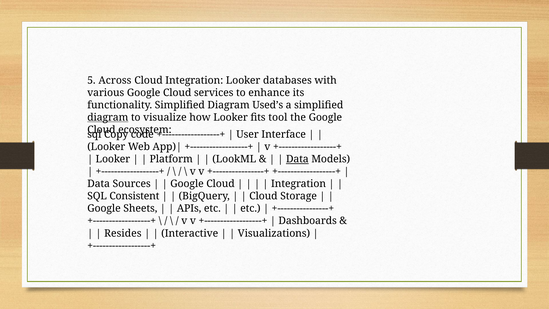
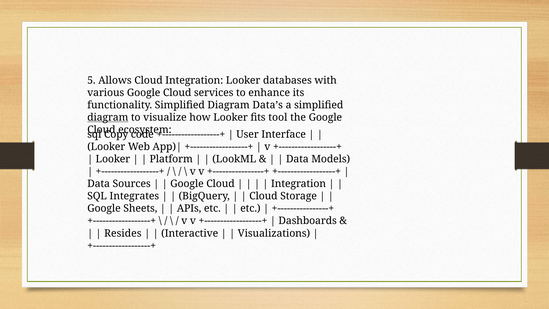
Across: Across -> Allows
Used’s: Used’s -> Data’s
Data at (297, 159) underline: present -> none
Consistent: Consistent -> Integrates
